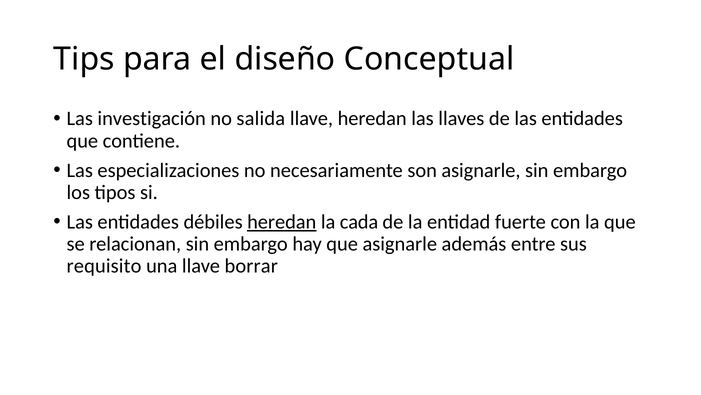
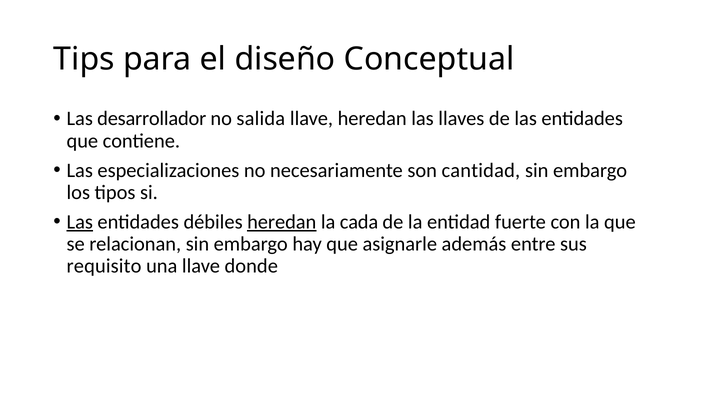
investigación: investigación -> desarrollador
son asignarle: asignarle -> cantidad
Las at (80, 221) underline: none -> present
borrar: borrar -> donde
